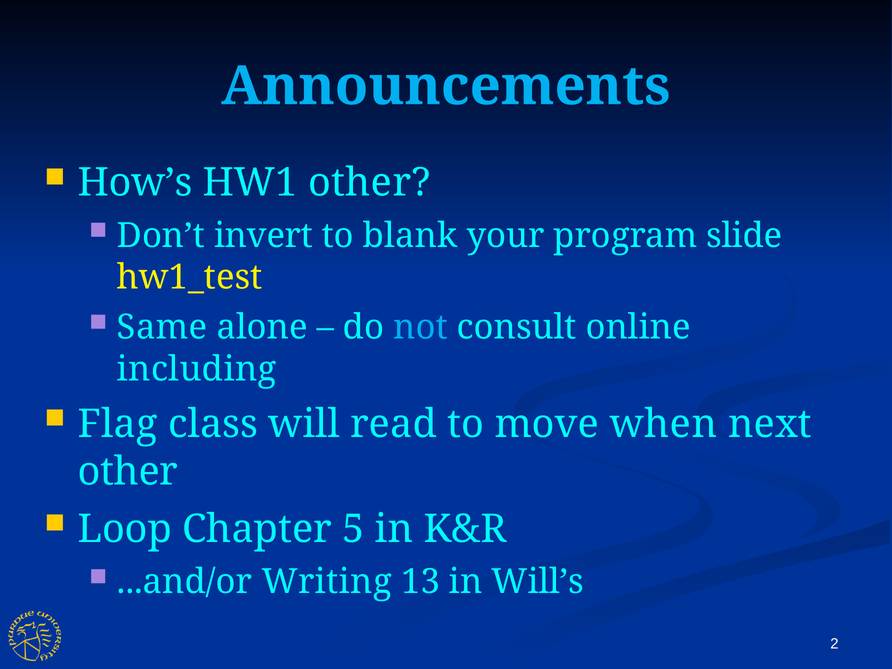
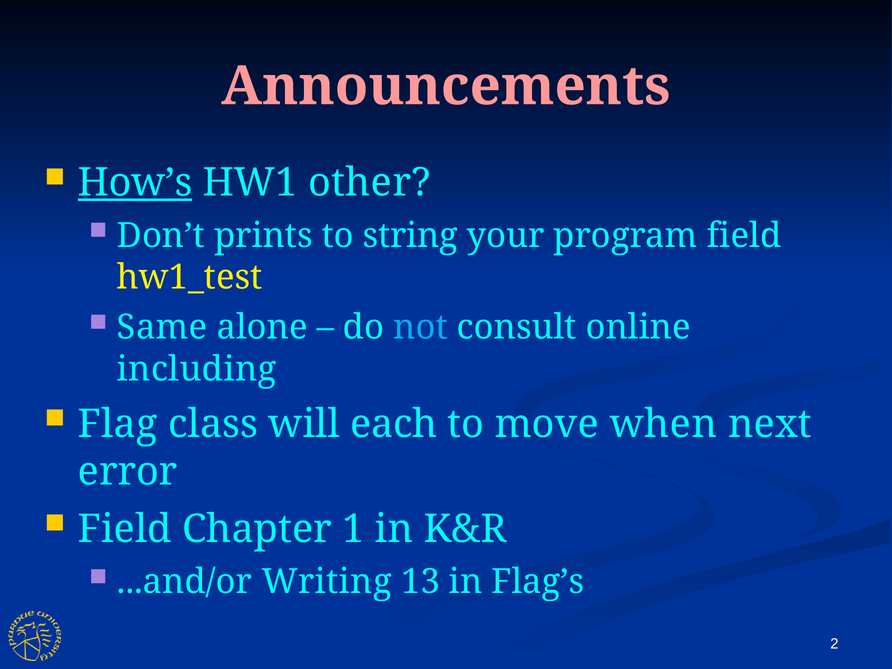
Announcements colour: light blue -> pink
How’s underline: none -> present
invert: invert -> prints
blank: blank -> string
program slide: slide -> field
read: read -> each
other at (128, 472): other -> error
Loop at (125, 529): Loop -> Field
5: 5 -> 1
Will’s: Will’s -> Flag’s
